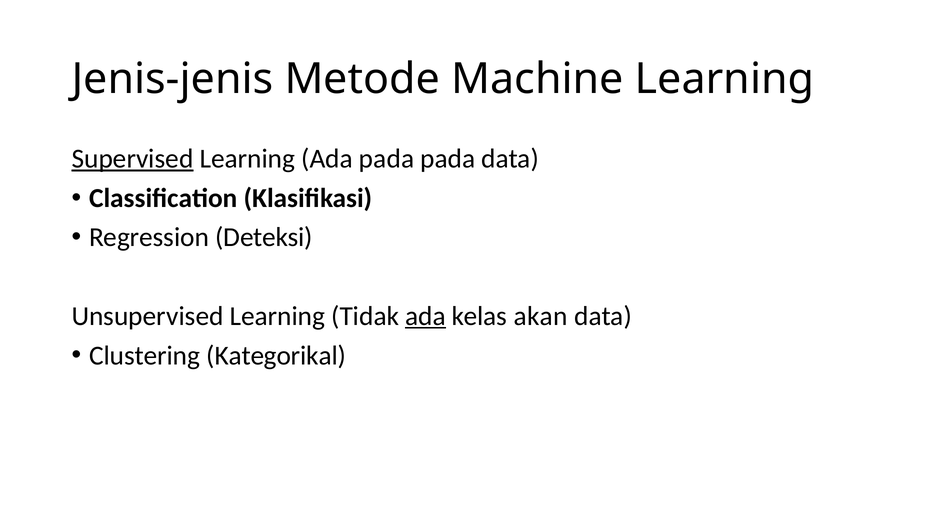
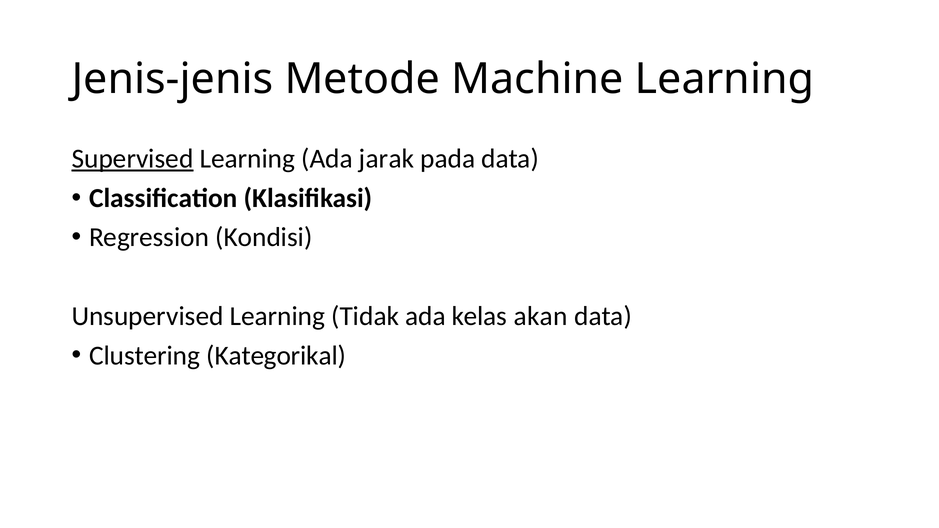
Ada pada: pada -> jarak
Deteksi: Deteksi -> Kondisi
ada at (426, 316) underline: present -> none
